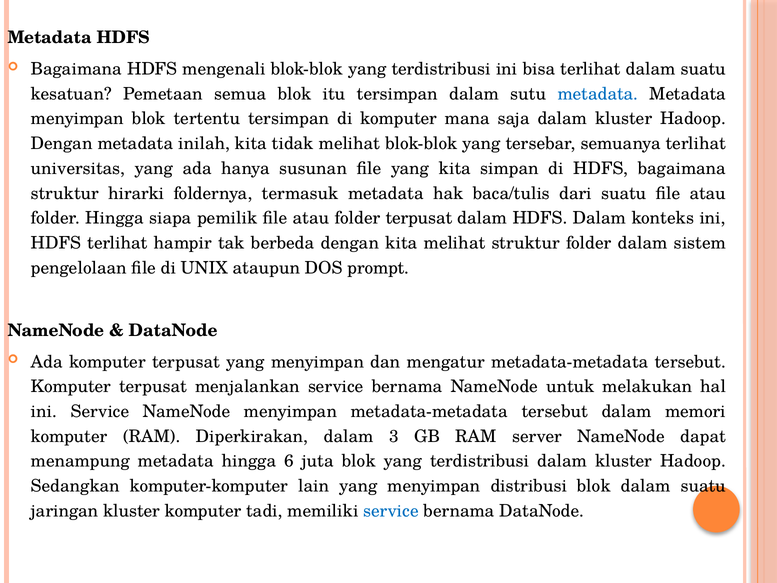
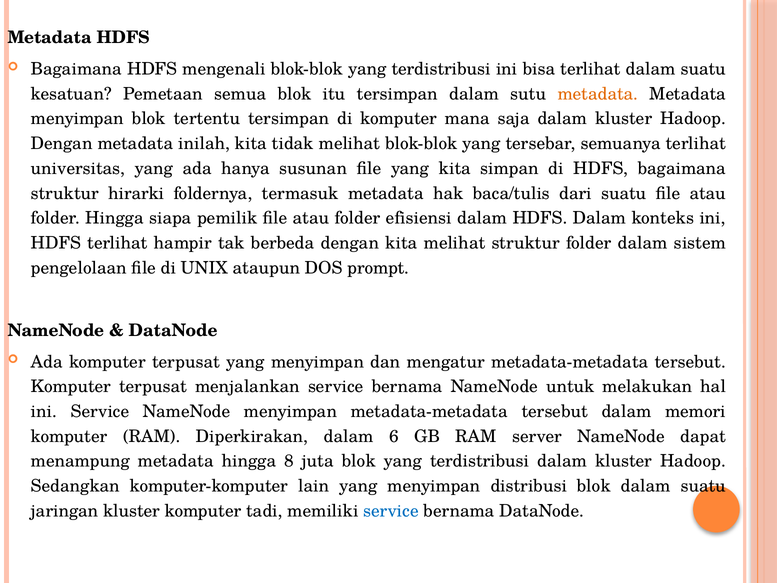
metadata at (598, 94) colour: blue -> orange
folder terpusat: terpusat -> efisiensi
3: 3 -> 6
6: 6 -> 8
